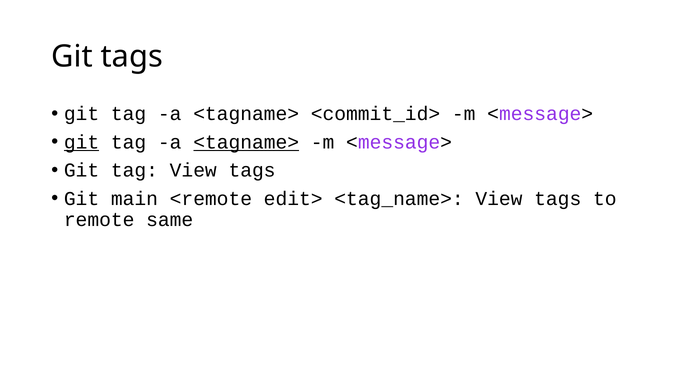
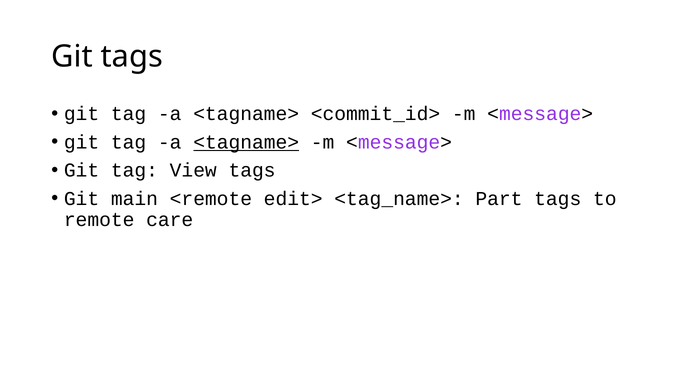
git at (82, 142) underline: present -> none
<tag_name> View: View -> Part
same: same -> care
